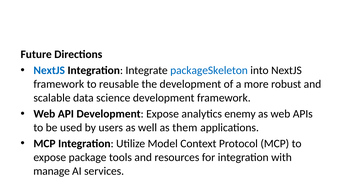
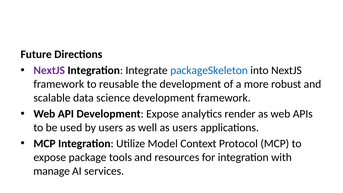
NextJS at (49, 70) colour: blue -> purple
enemy: enemy -> render
as them: them -> users
